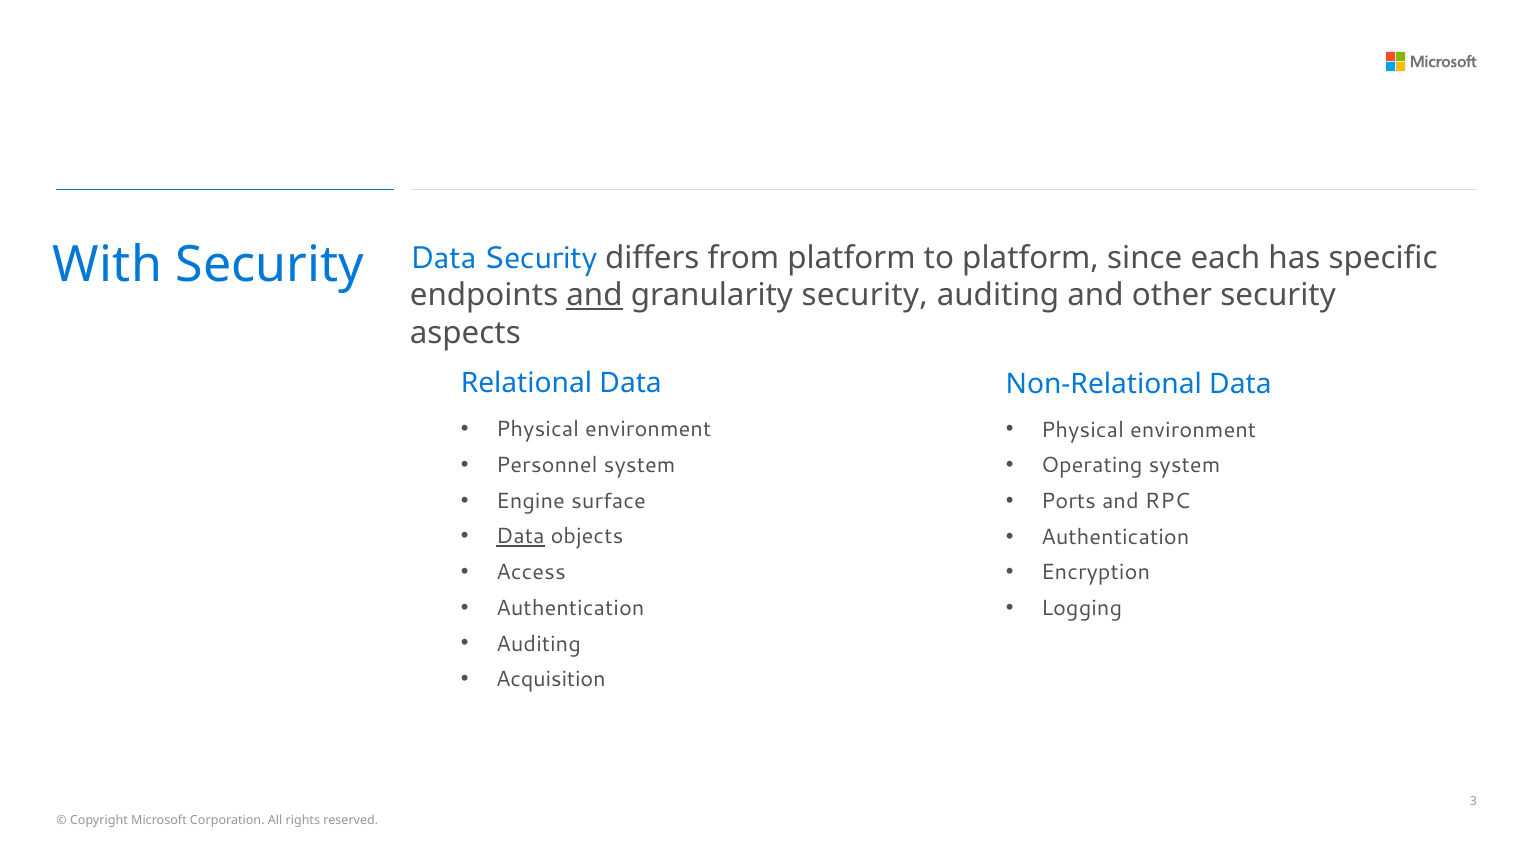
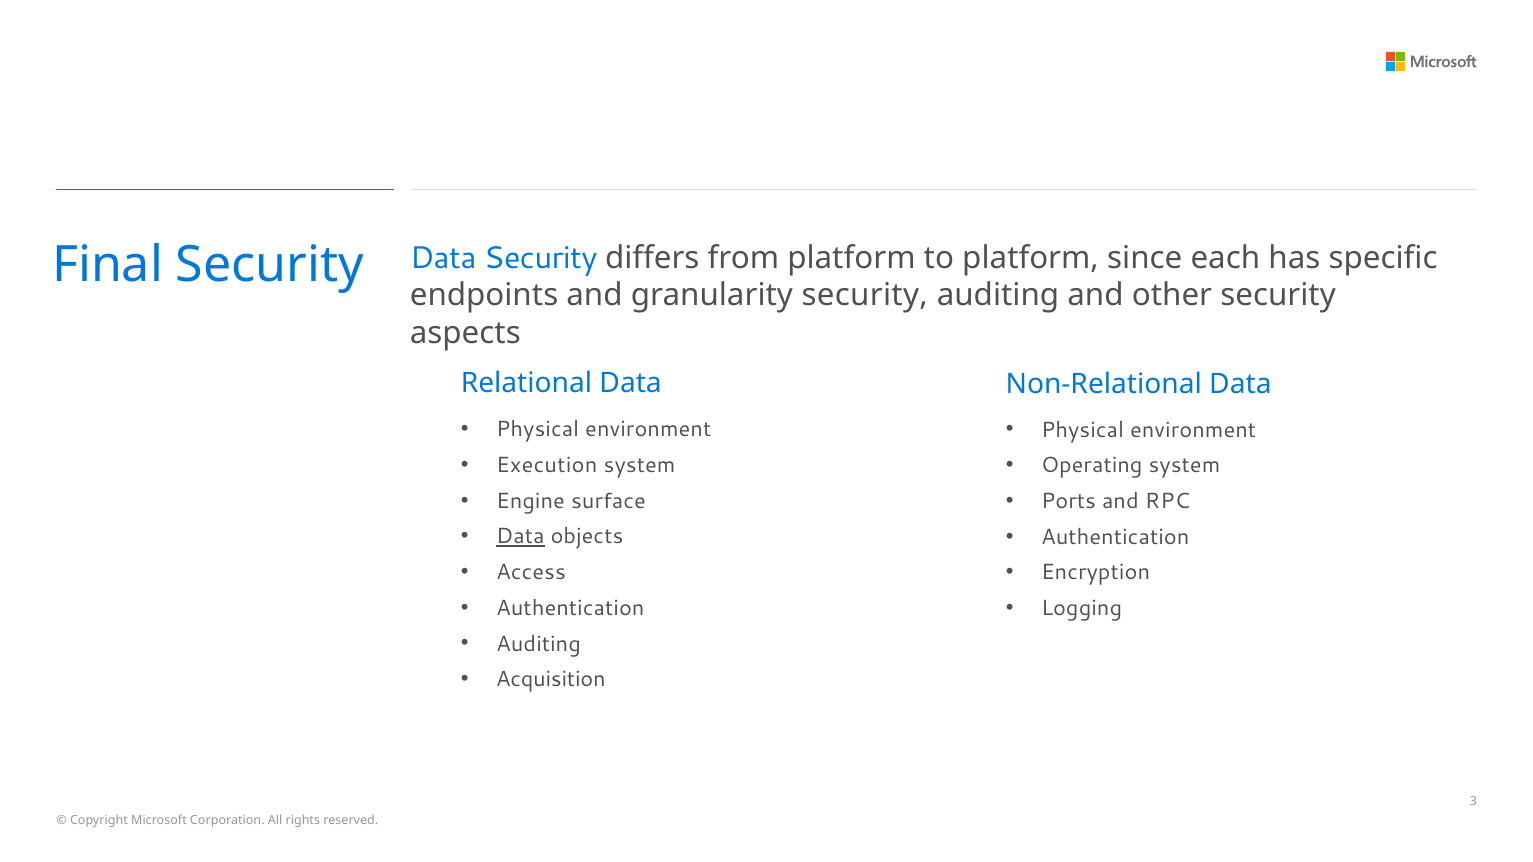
With: With -> Final
and at (594, 296) underline: present -> none
Personnel: Personnel -> Execution
